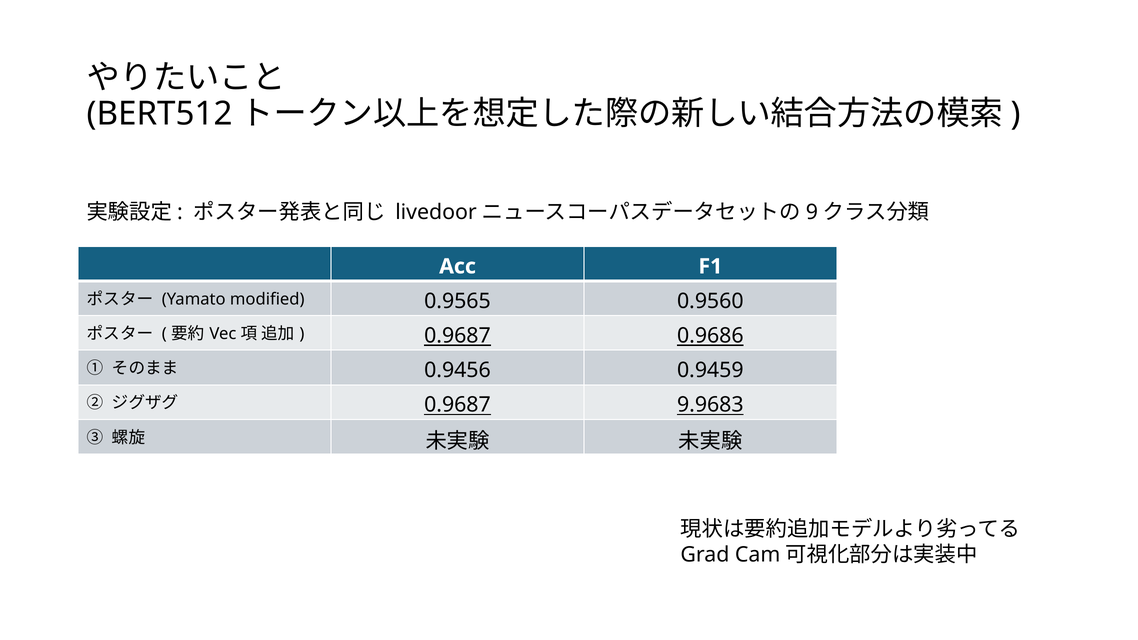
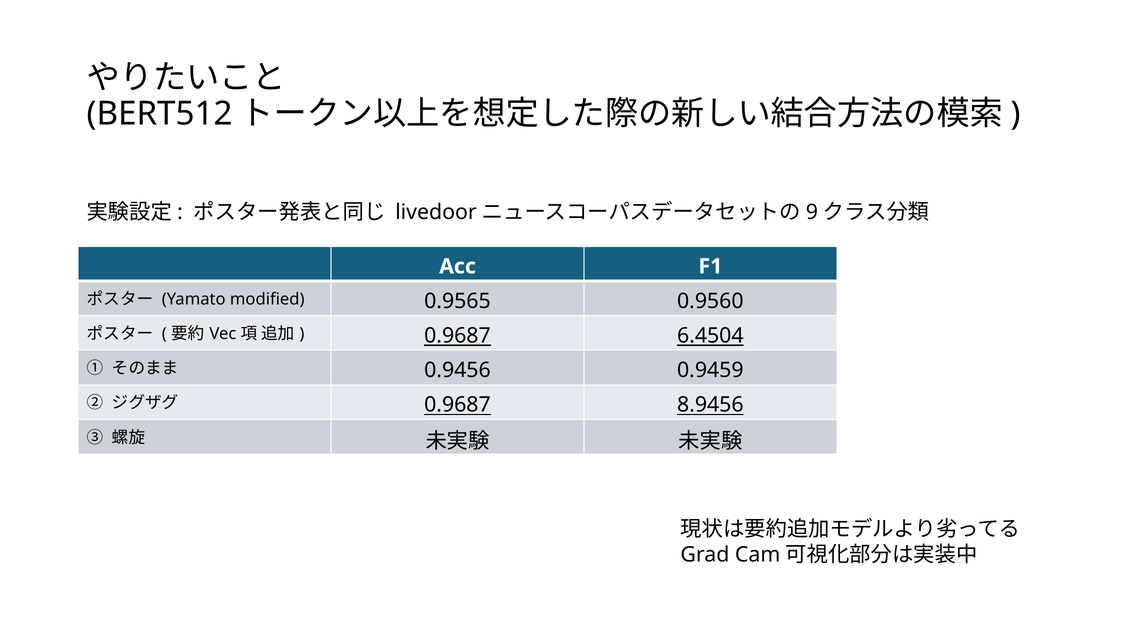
0.9686: 0.9686 -> 6.4504
9.9683: 9.9683 -> 8.9456
